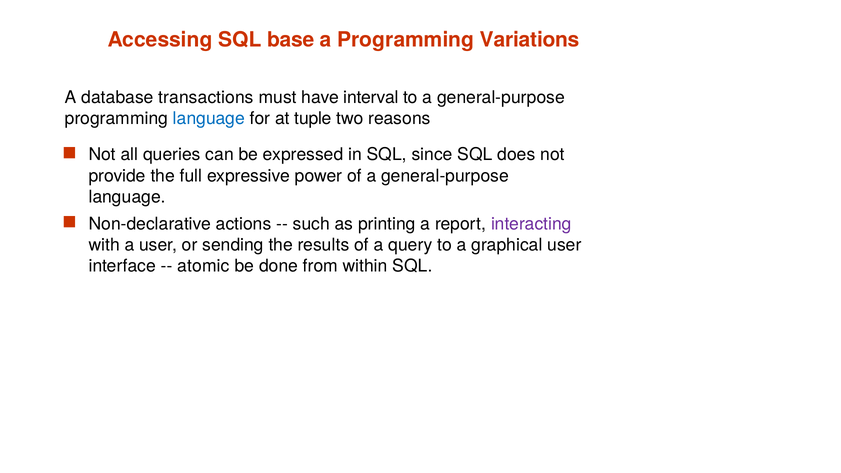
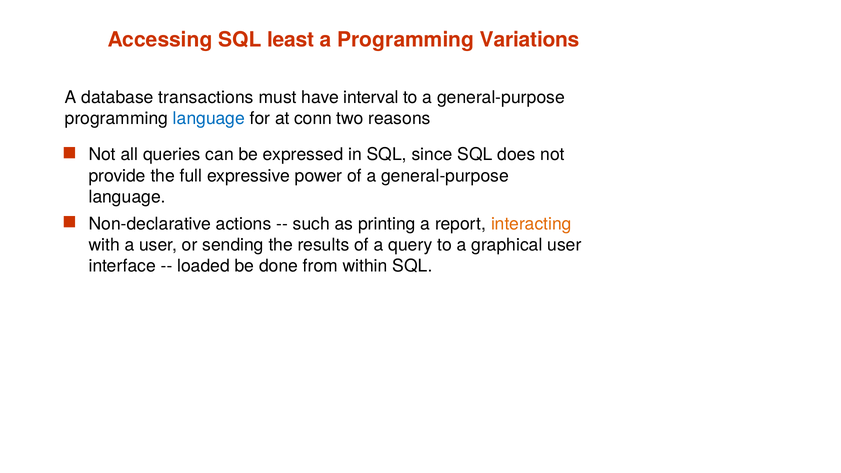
base: base -> least
tuple: tuple -> conn
interacting colour: purple -> orange
atomic: atomic -> loaded
